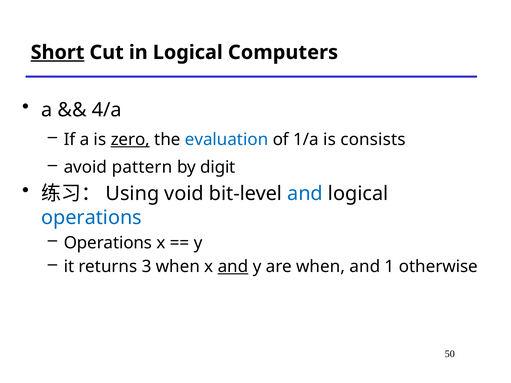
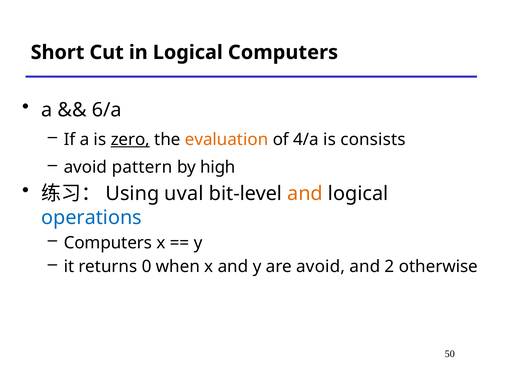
Short underline: present -> none
4/a: 4/a -> 6/a
evaluation colour: blue -> orange
1/a: 1/a -> 4/a
digit: digit -> high
void: void -> uval
and at (305, 194) colour: blue -> orange
Operations at (108, 243): Operations -> Computers
3: 3 -> 0
and at (233, 267) underline: present -> none
are when: when -> avoid
1: 1 -> 2
